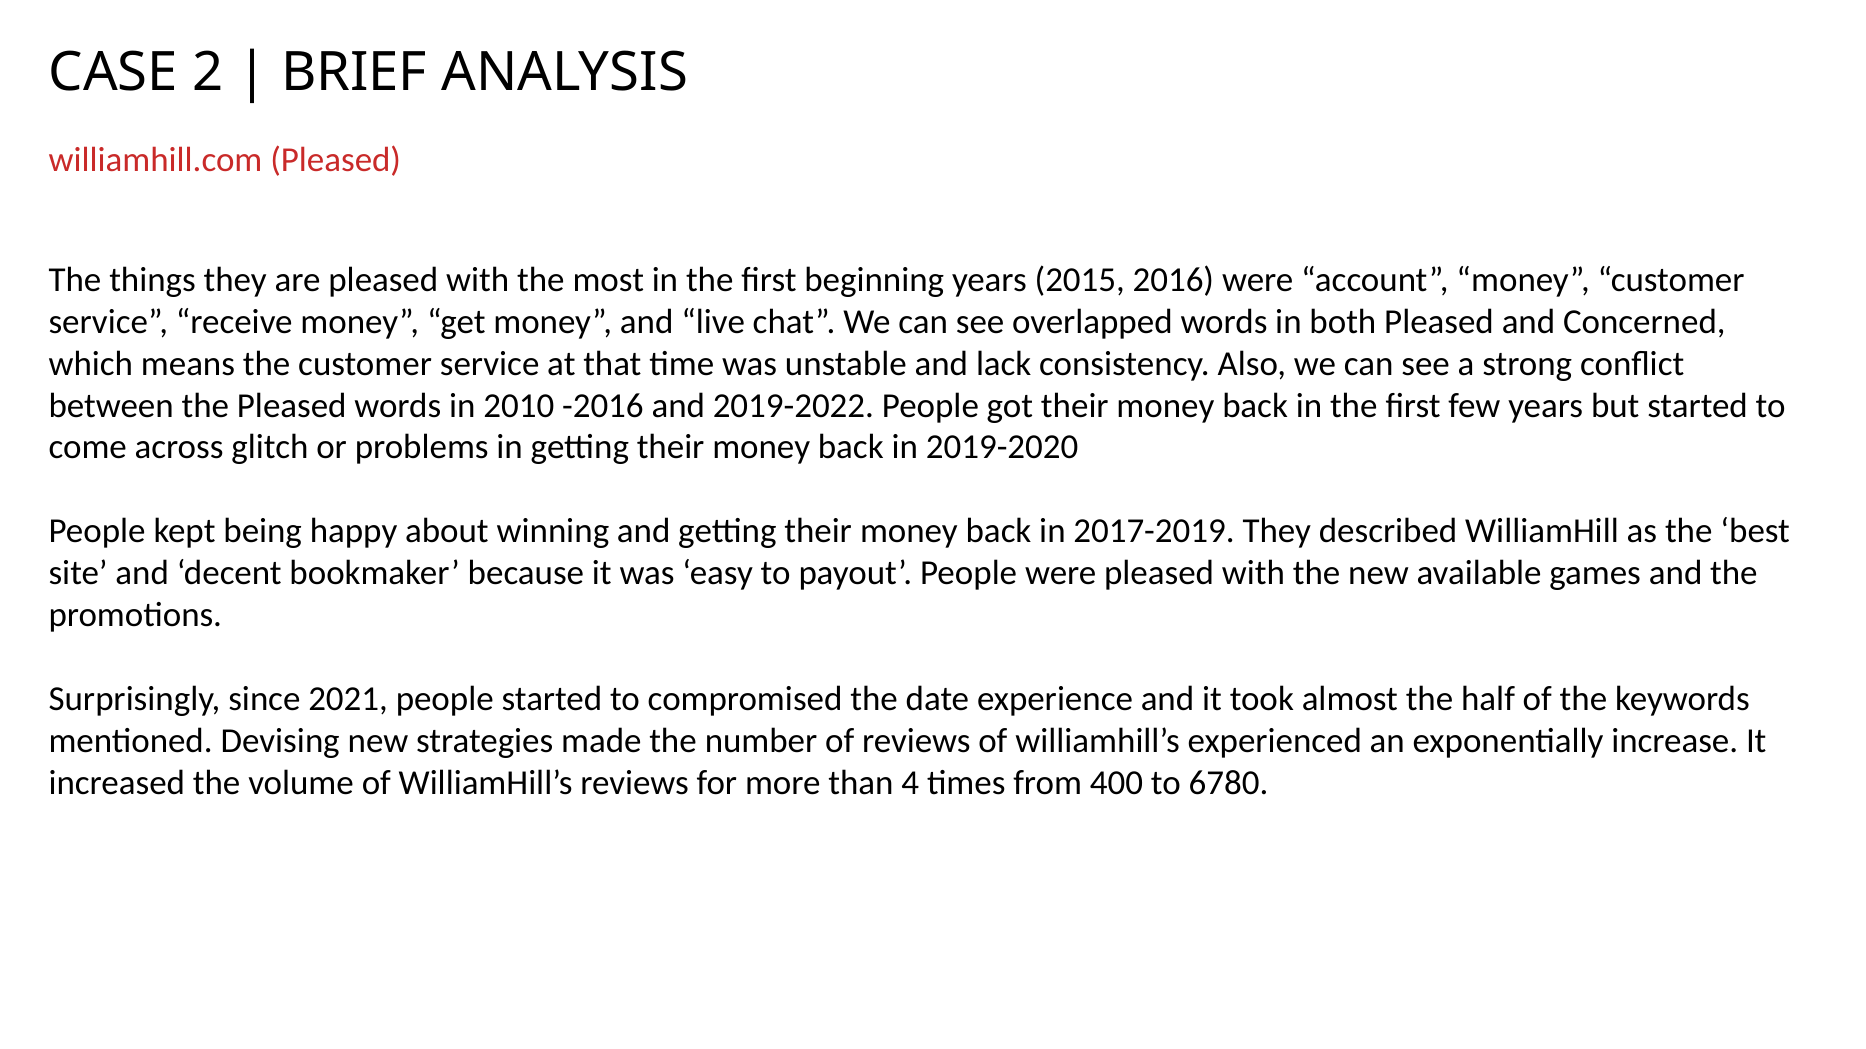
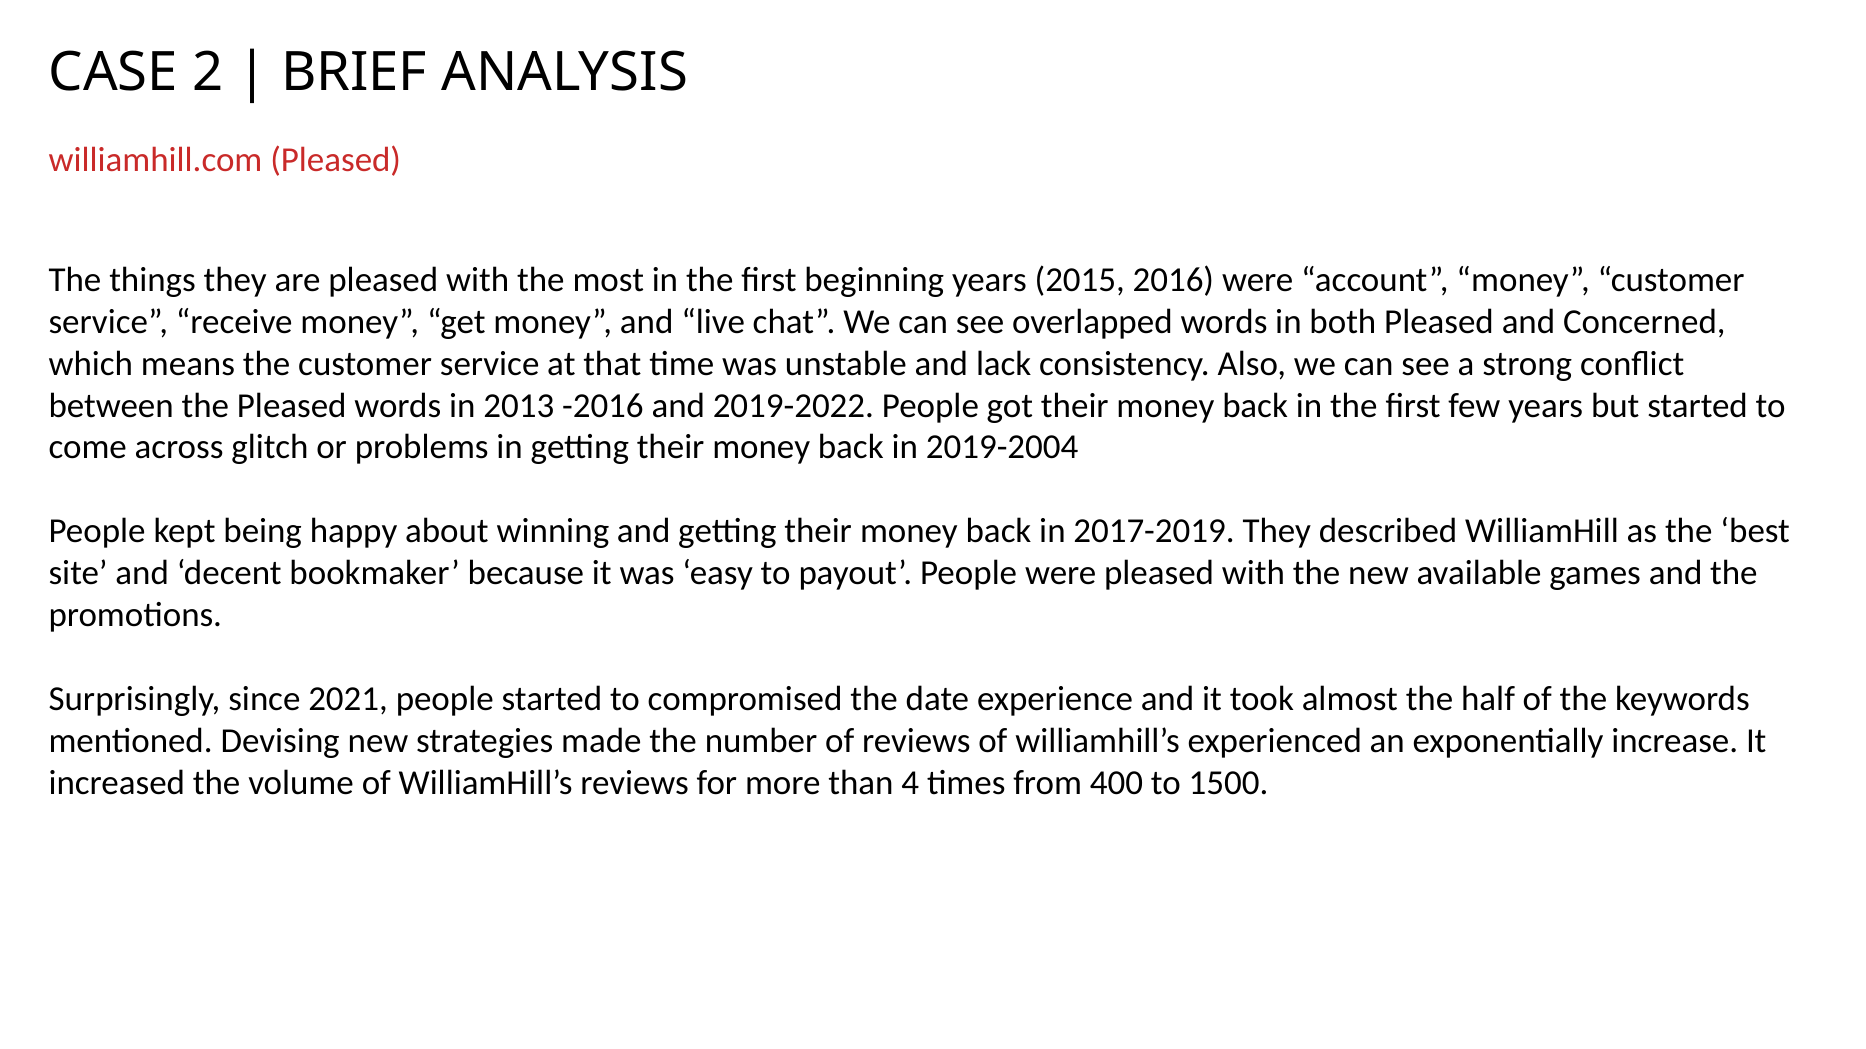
2010: 2010 -> 2013
2019-2020: 2019-2020 -> 2019-2004
6780: 6780 -> 1500
